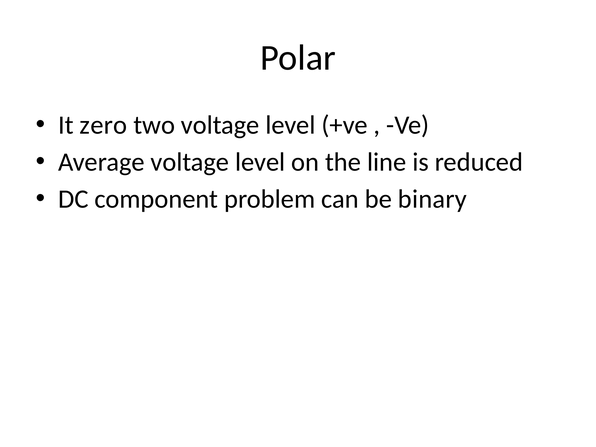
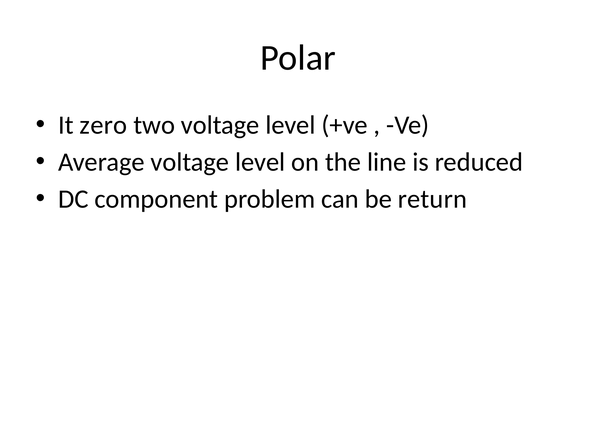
binary: binary -> return
